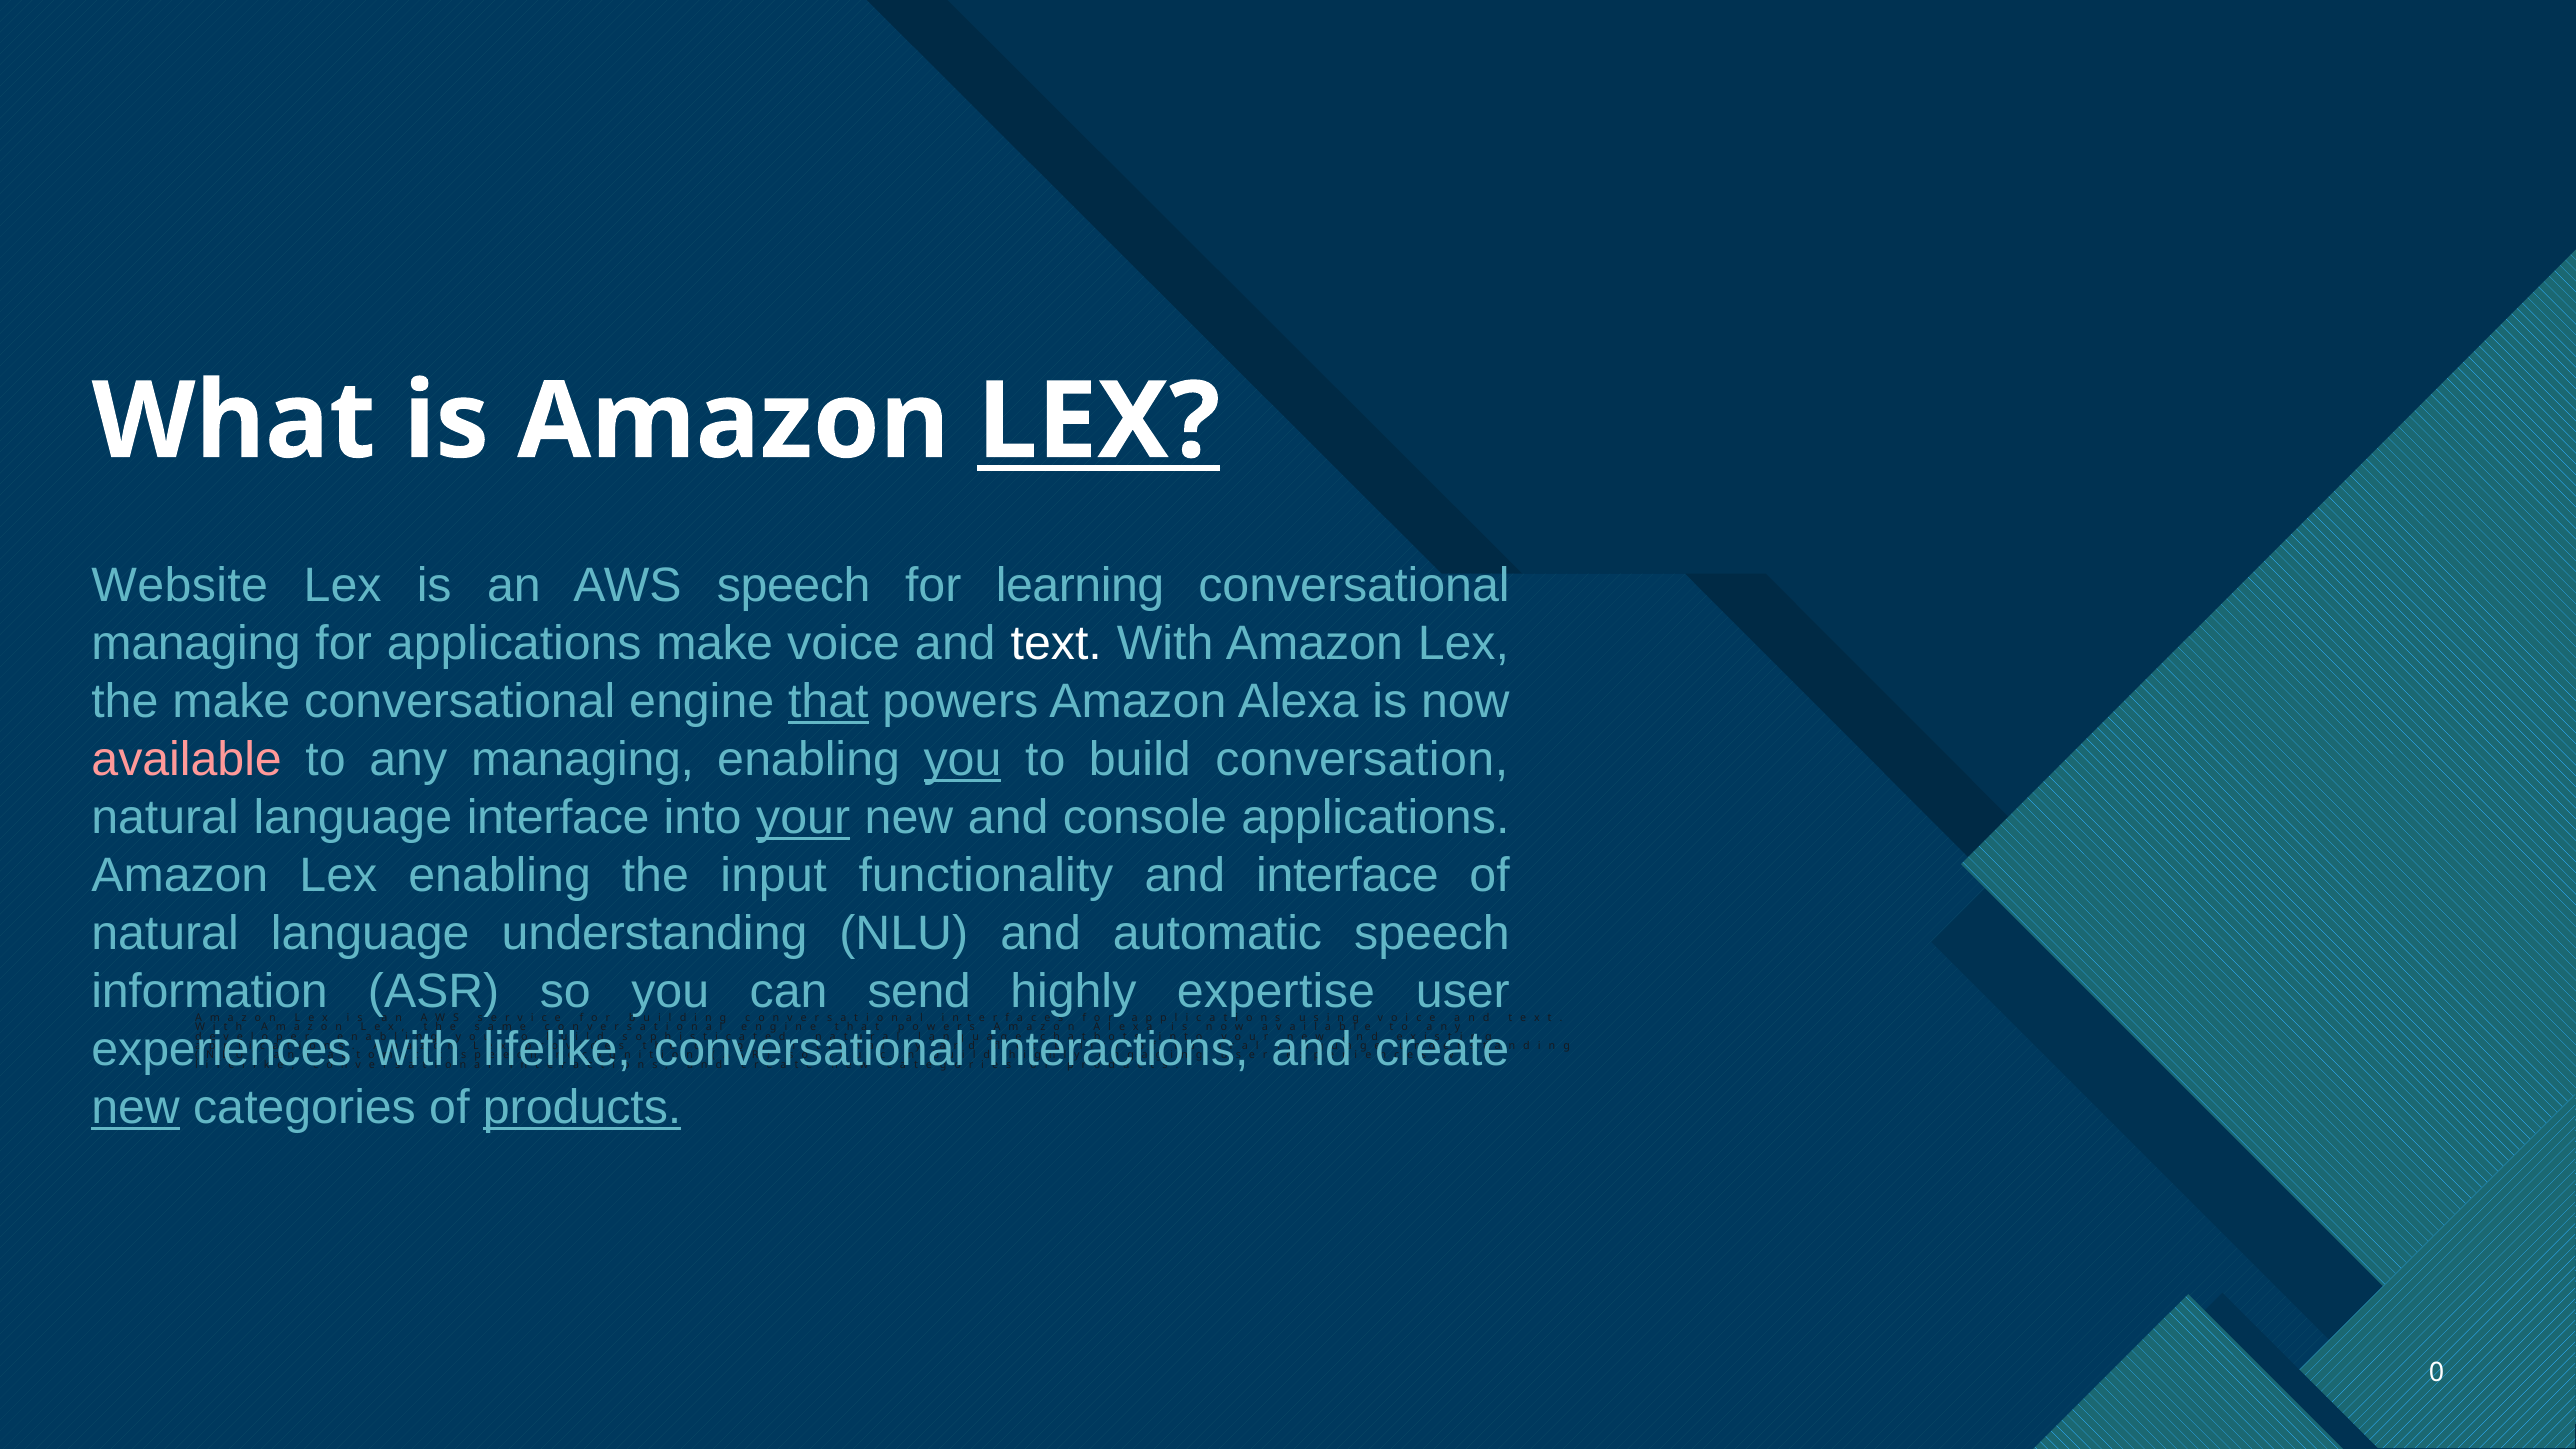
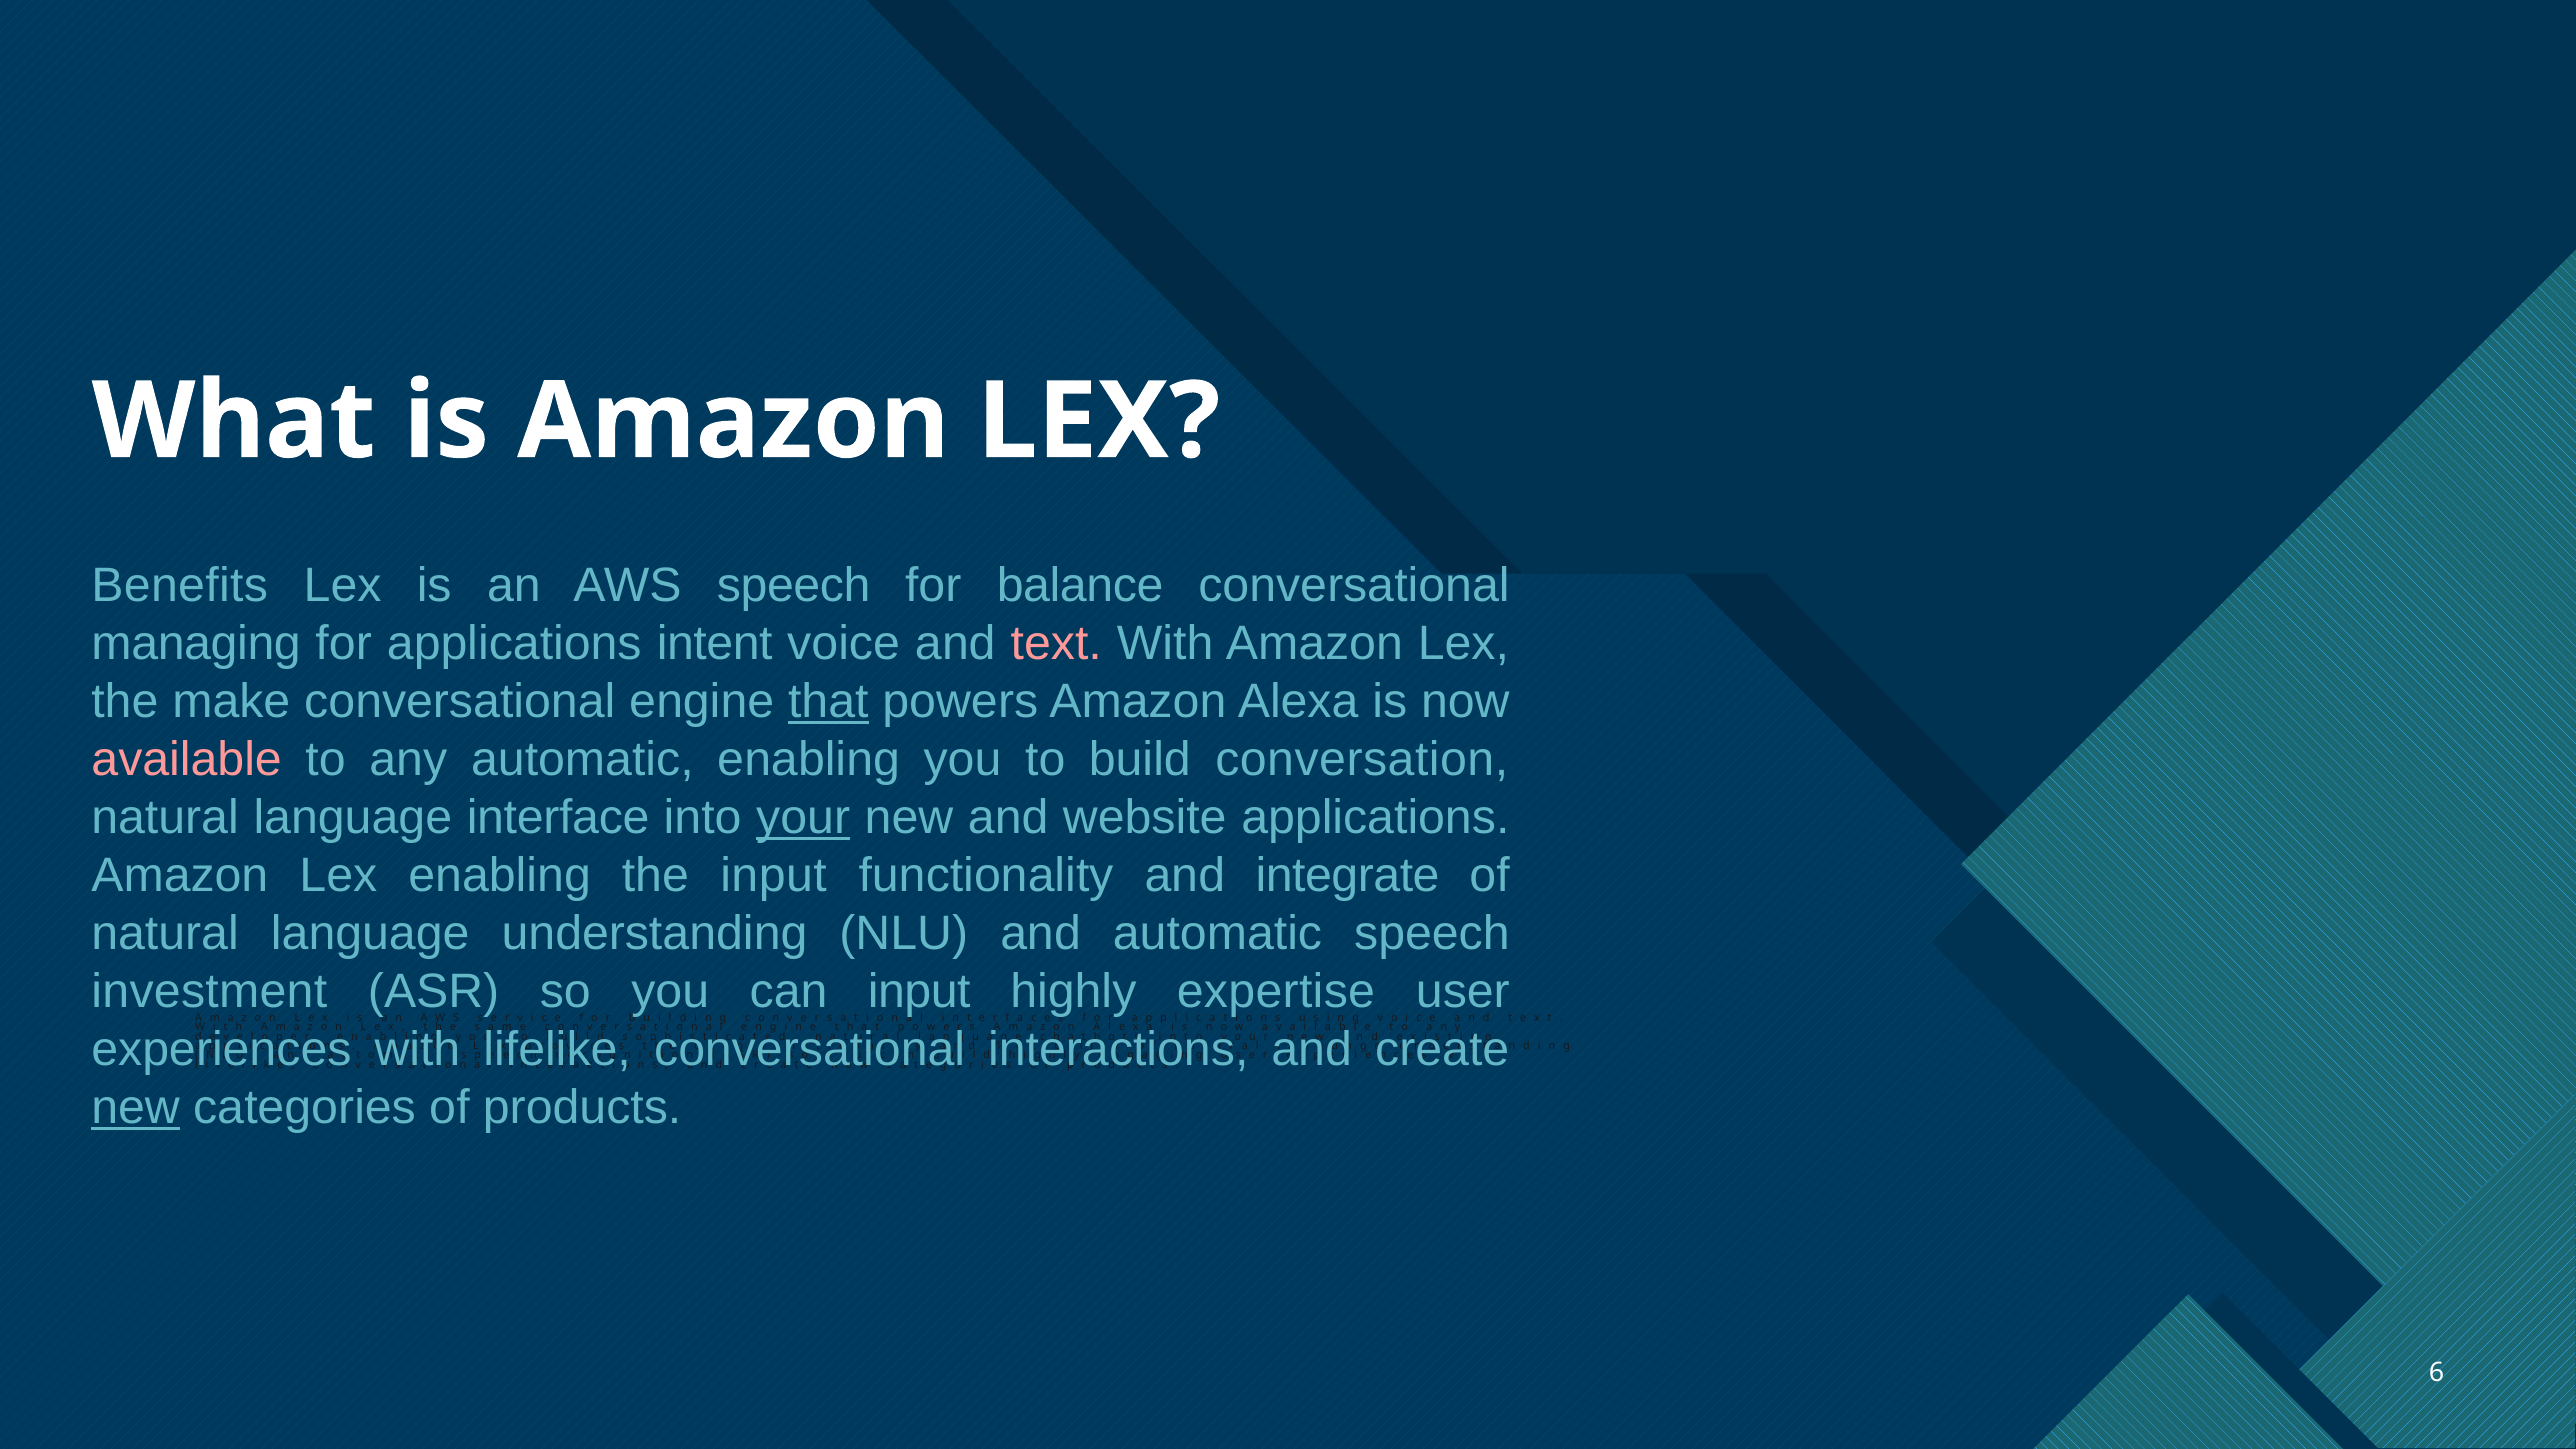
LEX at (1099, 422) underline: present -> none
Website: Website -> Benefits
learning: learning -> balance
applications make: make -> intent
text colour: white -> pink
any managing: managing -> automatic
you at (962, 760) underline: present -> none
console: console -> website
and interface: interface -> integrate
information: information -> investment
can send: send -> input
products underline: present -> none
0: 0 -> 6
